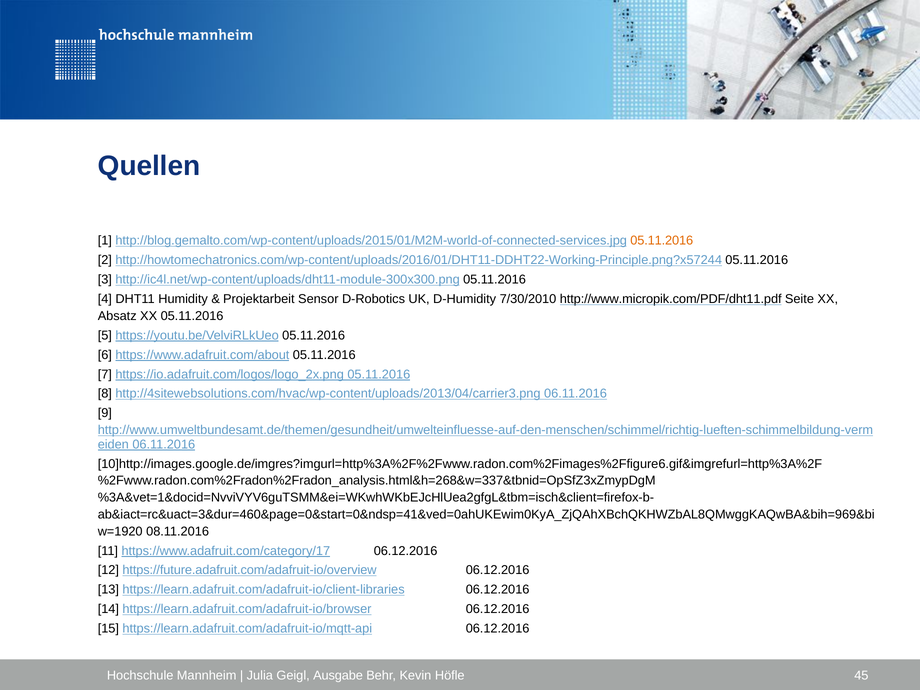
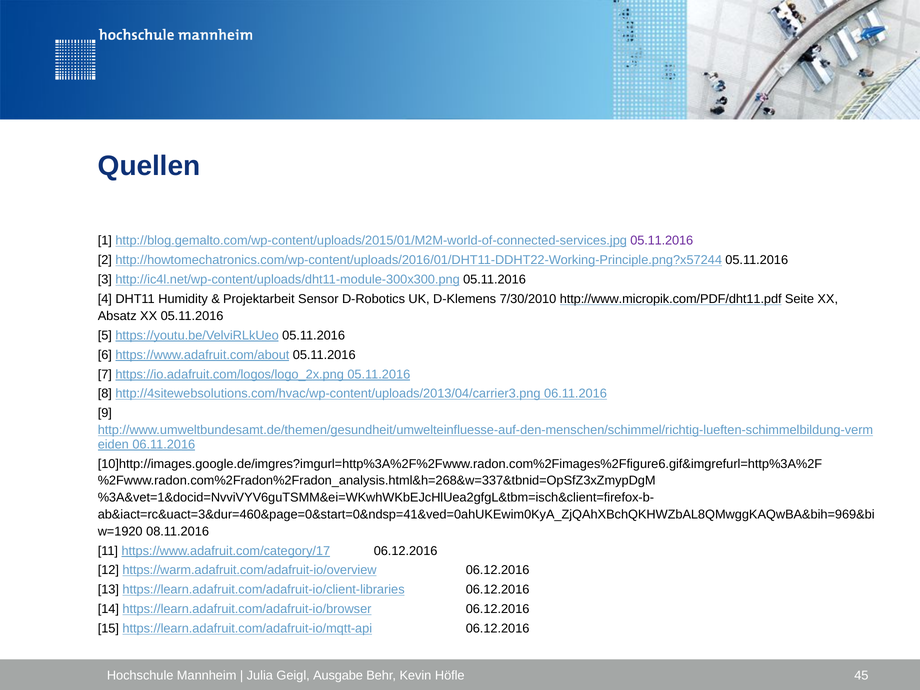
05.11.2016 at (662, 241) colour: orange -> purple
D-Humidity: D-Humidity -> D-Klemens
https://future.adafruit.com/adafruit-io/overview: https://future.adafruit.com/adafruit-io/overview -> https://warm.adafruit.com/adafruit-io/overview
